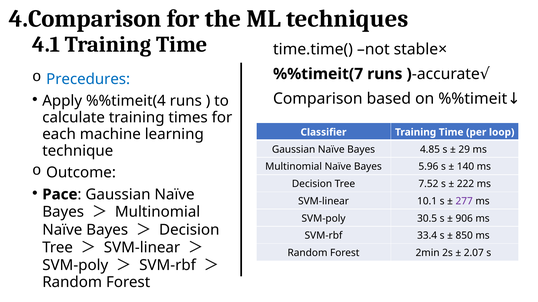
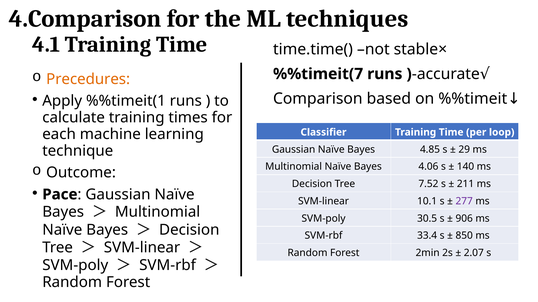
Precedures colour: blue -> orange
%%timeit(4: %%timeit(4 -> %%timeit(1
5.96: 5.96 -> 4.06
222: 222 -> 211
